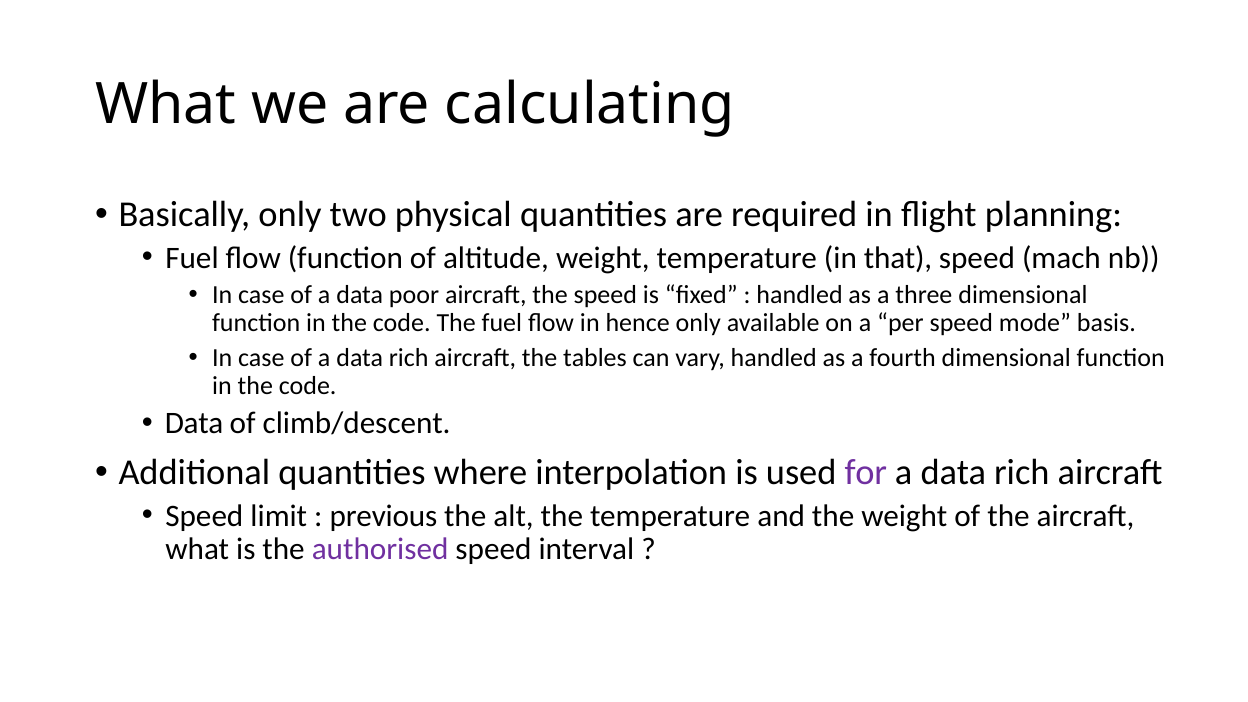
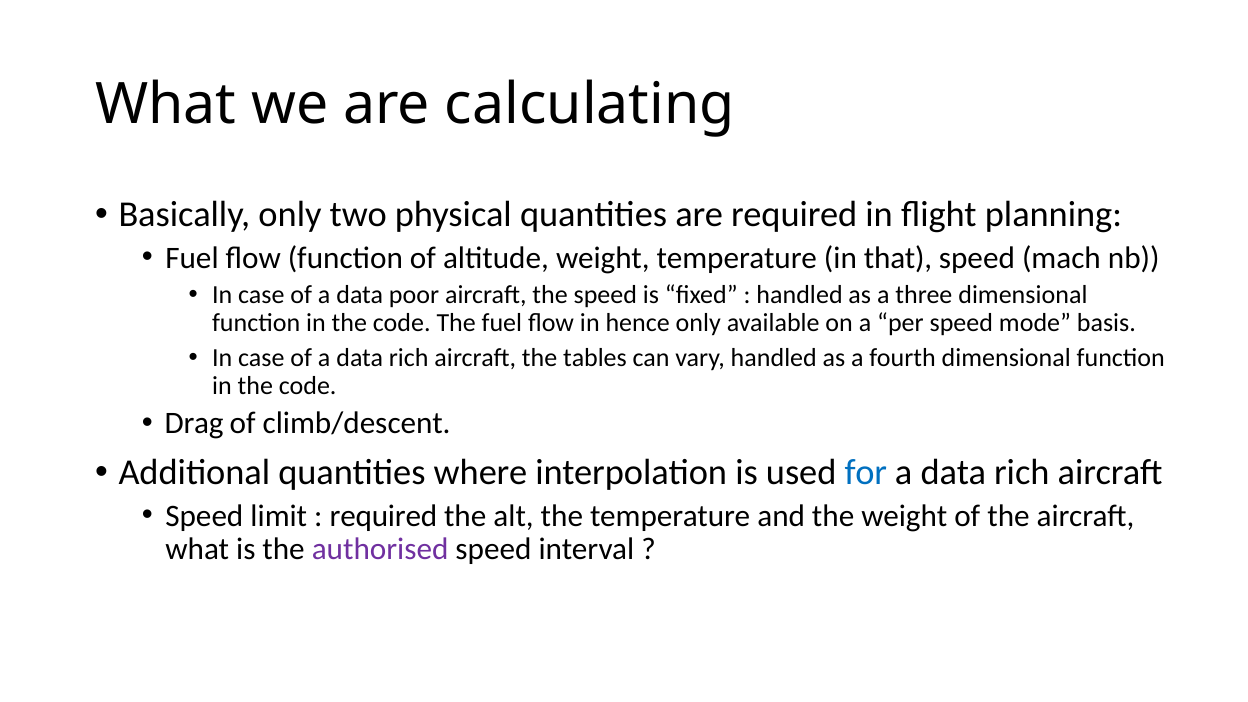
Data at (194, 423): Data -> Drag
for colour: purple -> blue
previous at (383, 516): previous -> required
